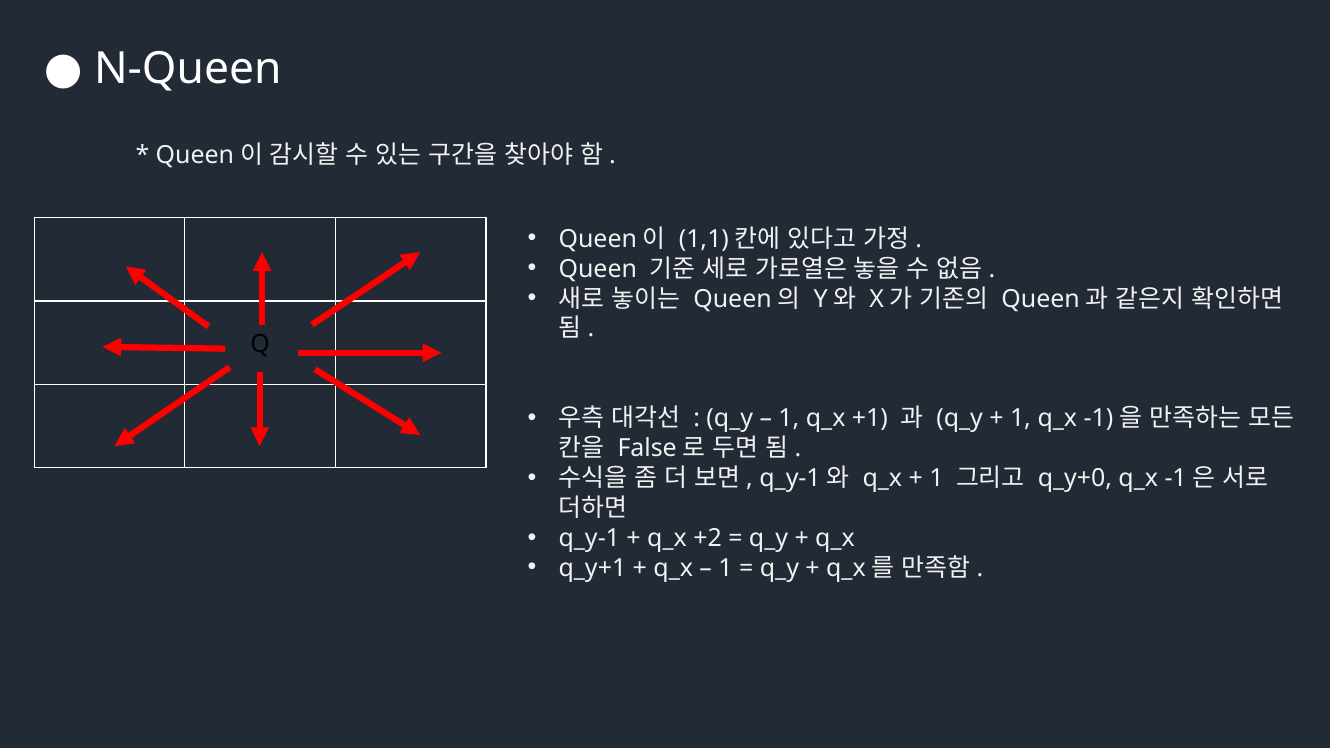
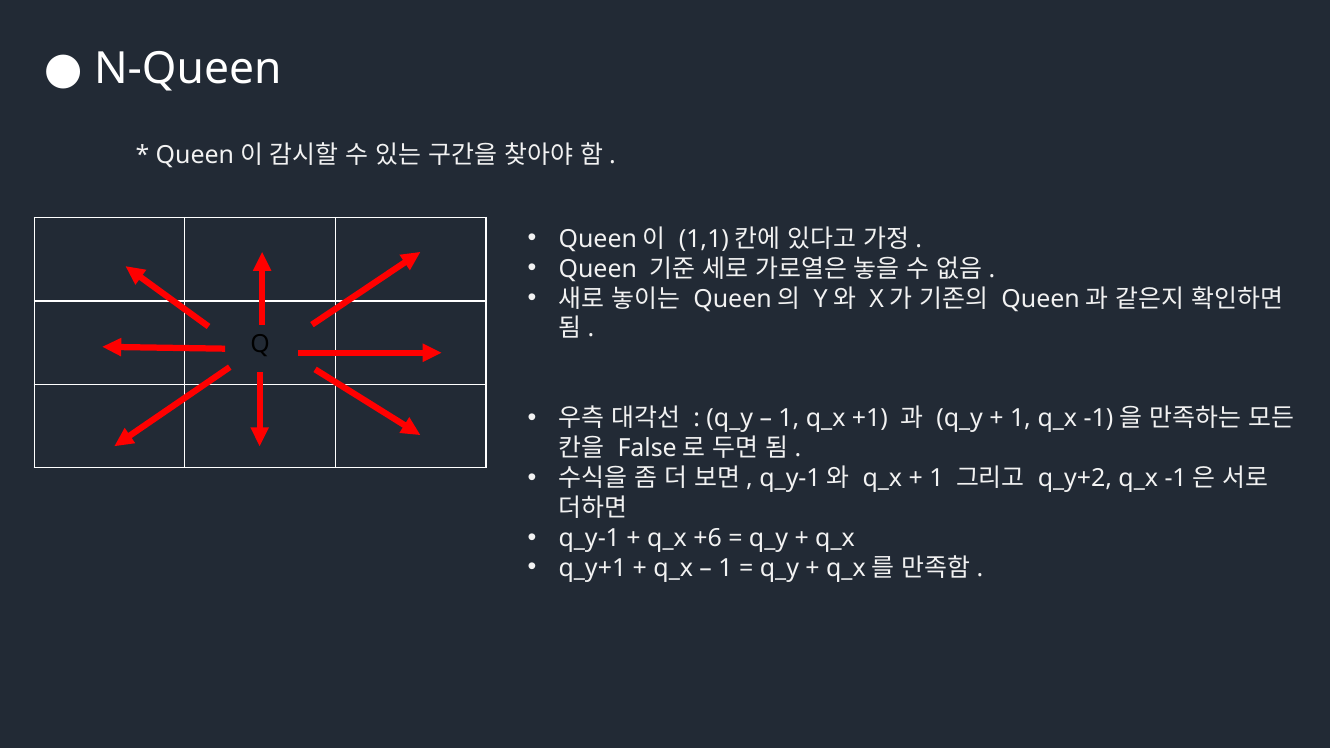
q_y+0: q_y+0 -> q_y+2
+2: +2 -> +6
